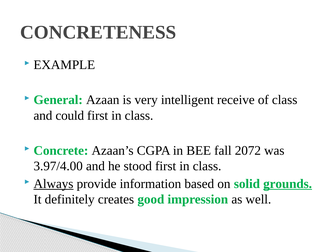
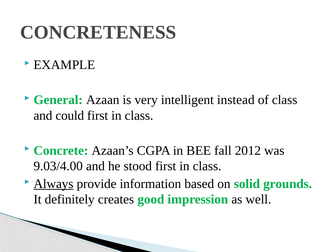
receive: receive -> instead
2072: 2072 -> 2012
3.97/4.00: 3.97/4.00 -> 9.03/4.00
grounds underline: present -> none
